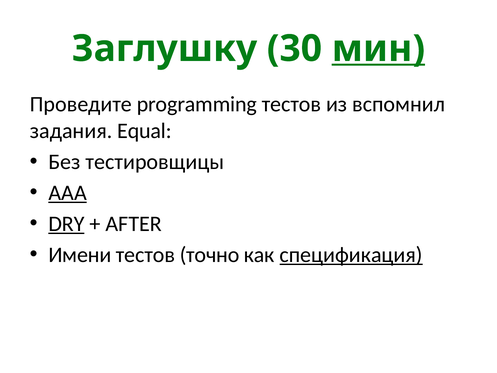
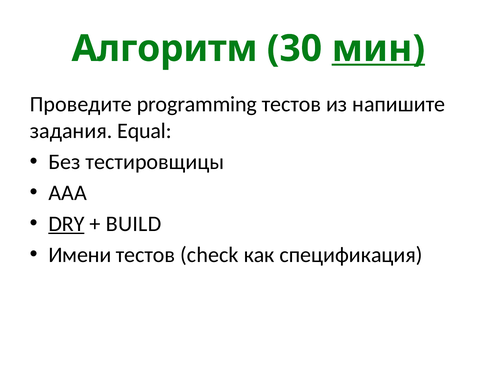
Заглушку: Заглушку -> Алгоритм
вспомнил: вспомнил -> напишите
AAA underline: present -> none
AFTER: AFTER -> BUILD
точно: точно -> check
спецификация underline: present -> none
